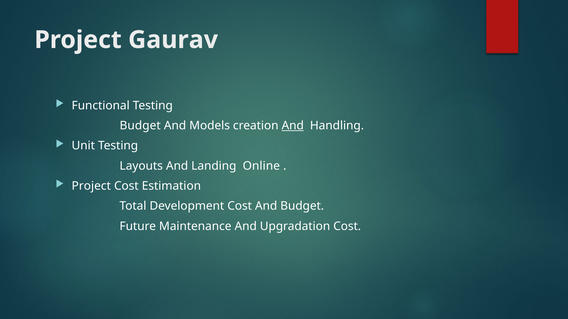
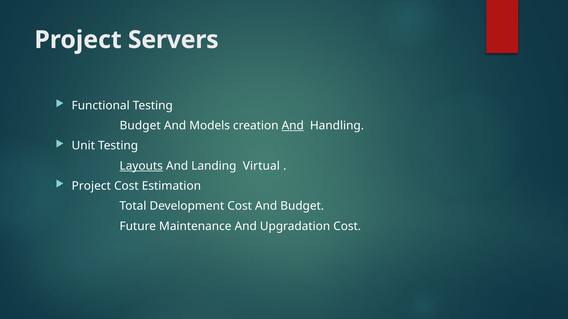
Gaurav: Gaurav -> Servers
Layouts underline: none -> present
Online: Online -> Virtual
